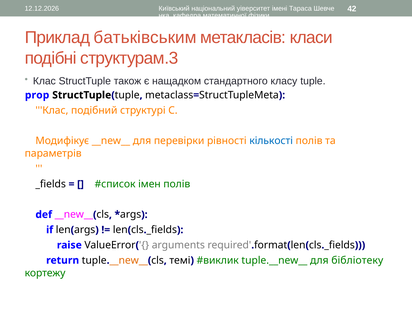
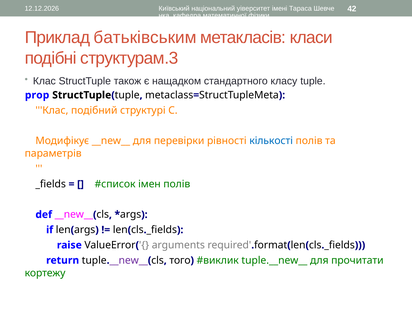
__new__ at (129, 260) colour: orange -> purple
темі: темі -> того
бібліотеку: бібліотеку -> прочитати
